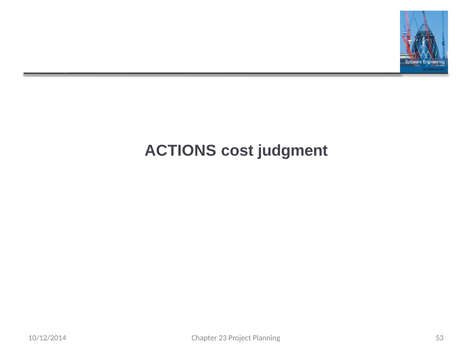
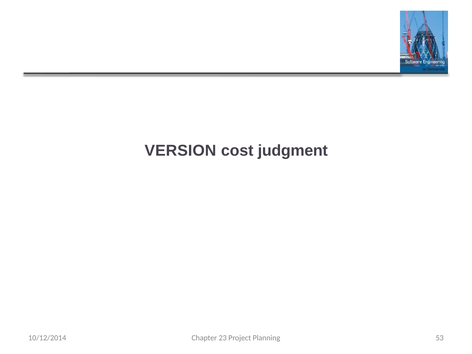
ACTIONS: ACTIONS -> VERSION
